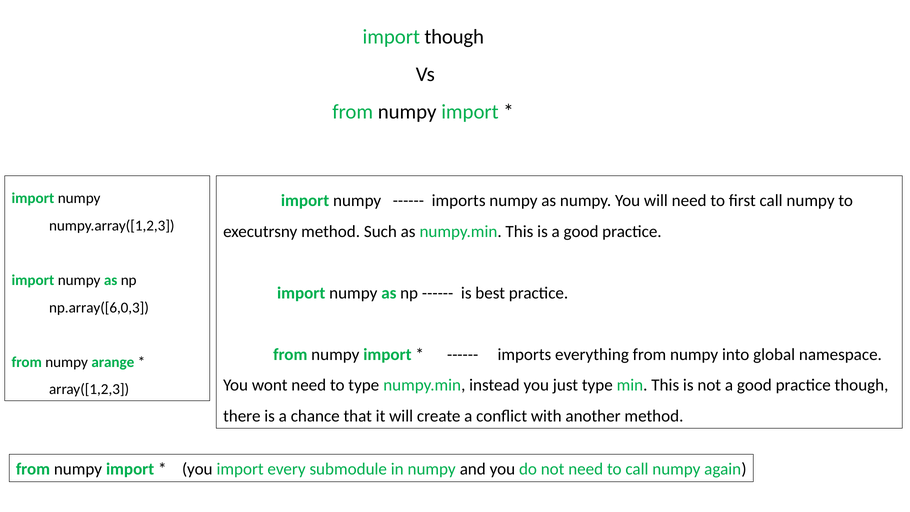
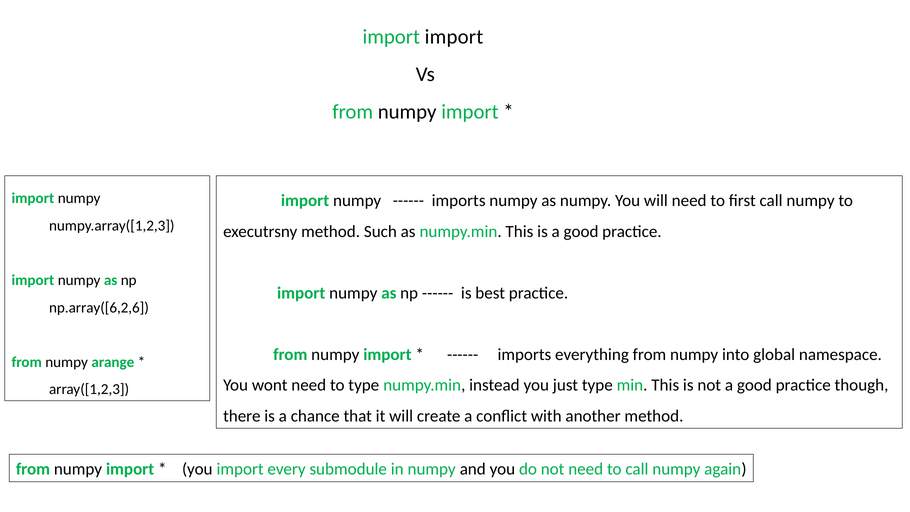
import though: though -> import
np.array([6,0,3: np.array([6,0,3 -> np.array([6,2,6
